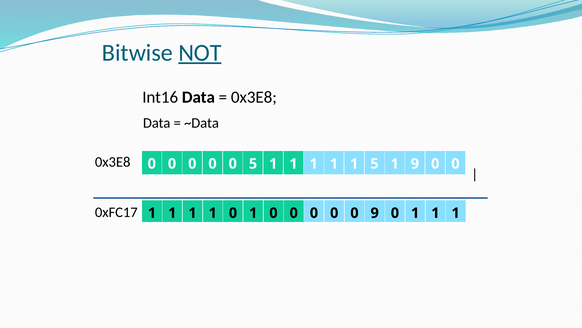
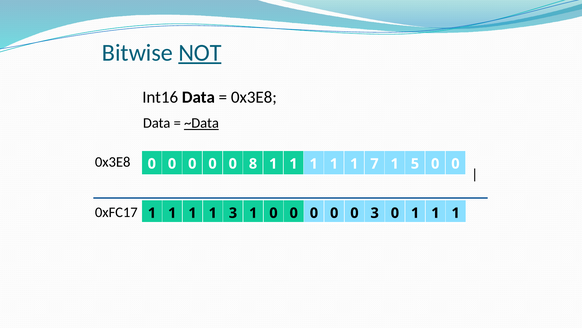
~Data underline: none -> present
0 5: 5 -> 8
1 5: 5 -> 7
1 9: 9 -> 5
1 1 0: 0 -> 3
0 9: 9 -> 3
